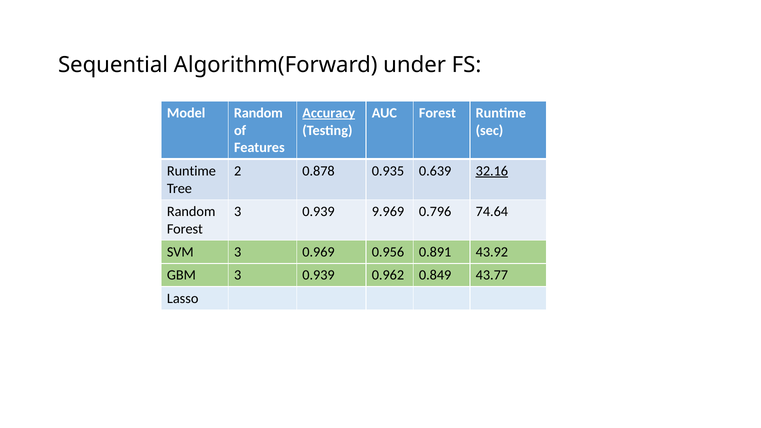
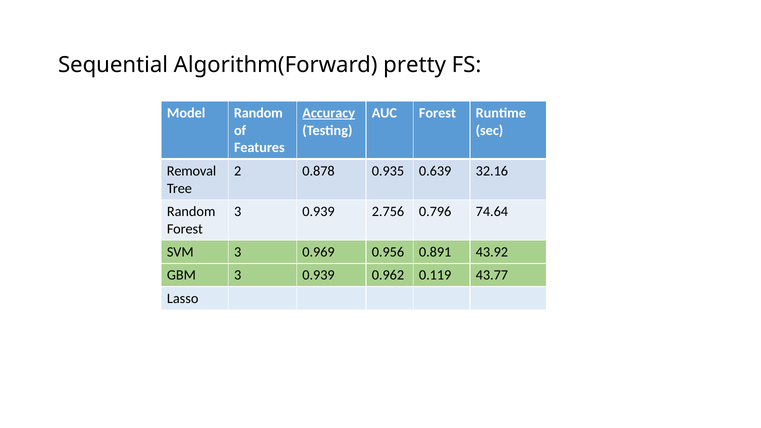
under: under -> pretty
Runtime at (191, 171): Runtime -> Removal
32.16 underline: present -> none
9.969: 9.969 -> 2.756
0.849: 0.849 -> 0.119
